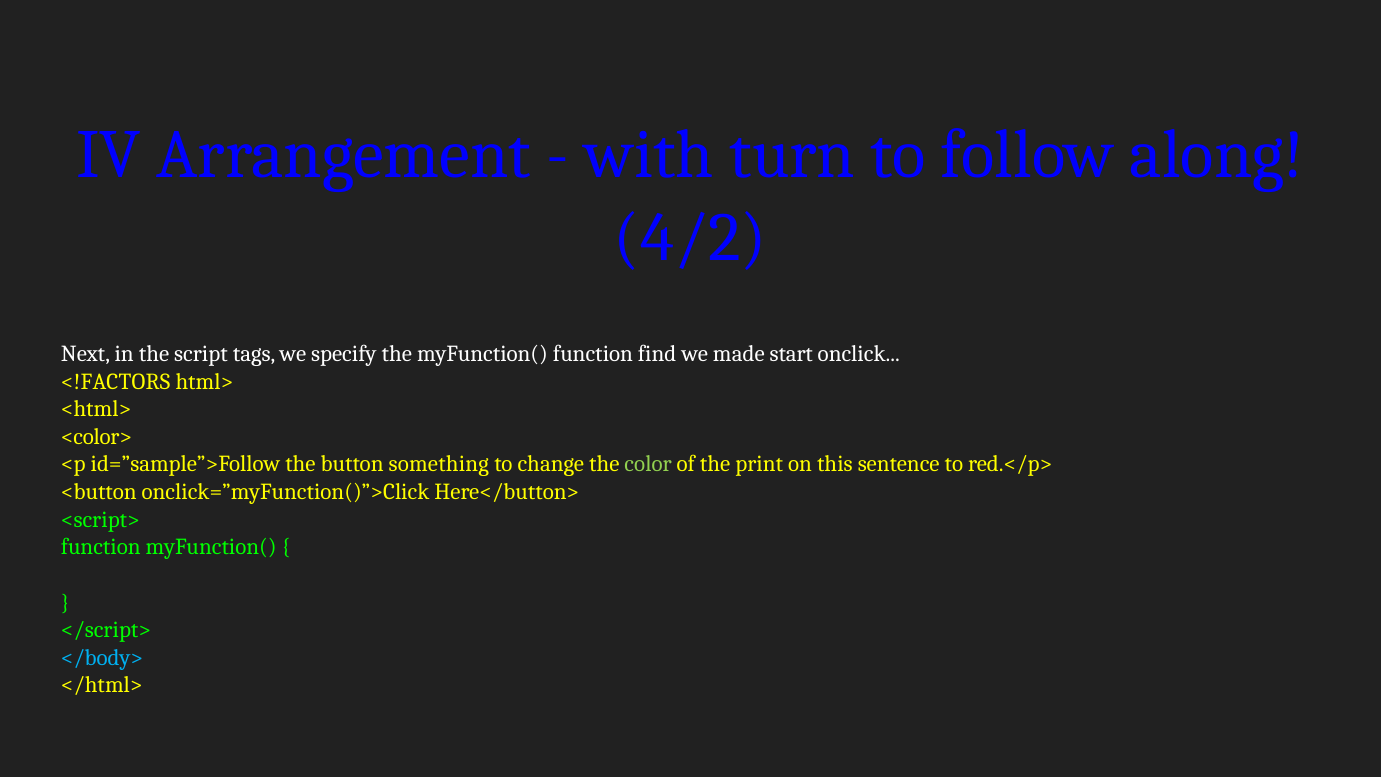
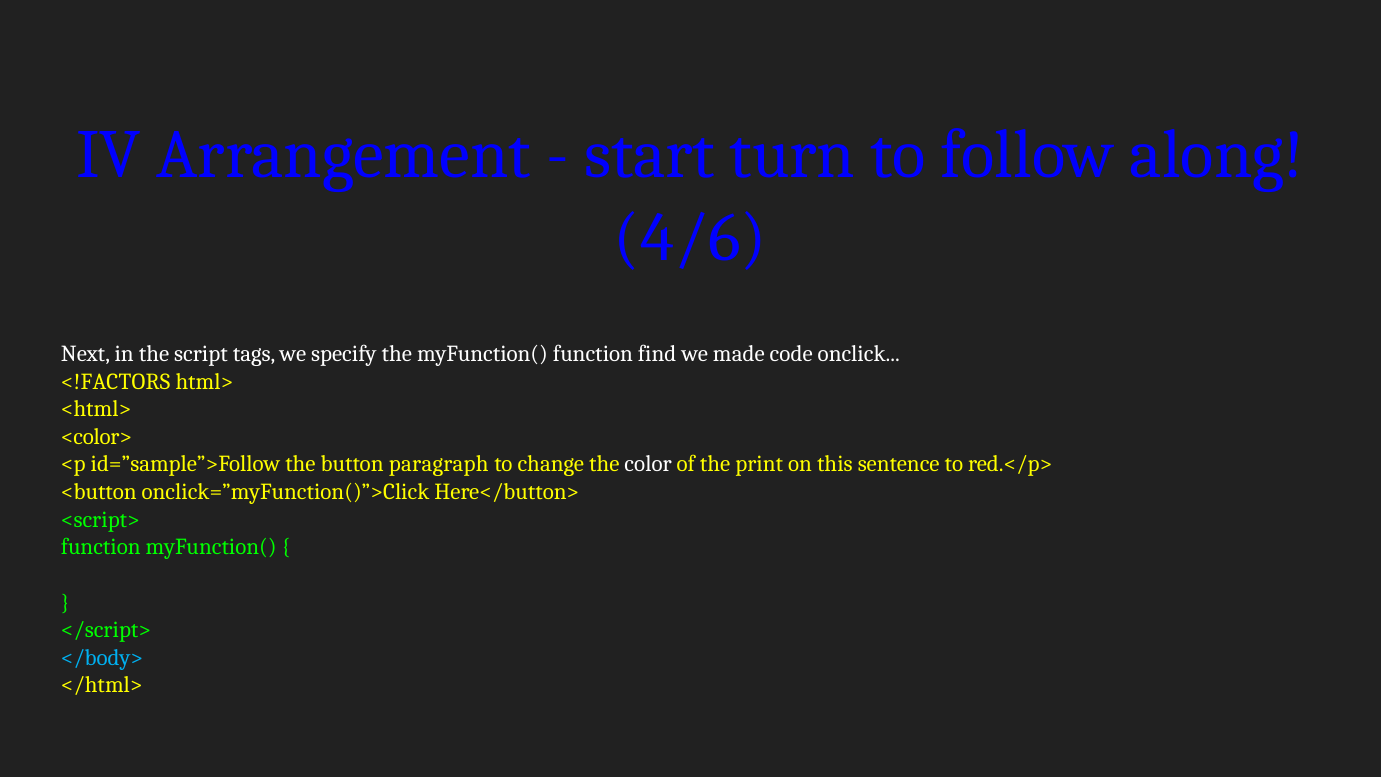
with: with -> start
4/2: 4/2 -> 4/6
start: start -> code
something: something -> paragraph
color colour: light green -> white
